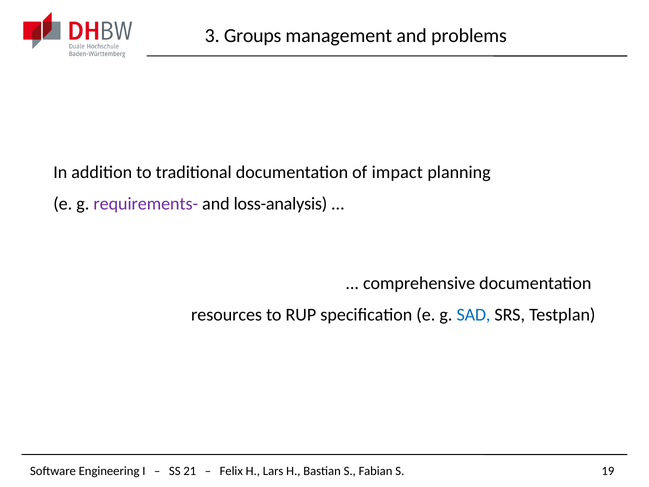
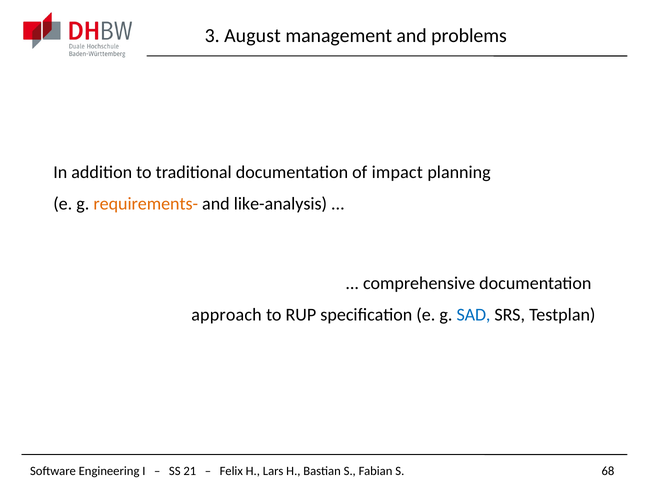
Groups: Groups -> August
requirements- colour: purple -> orange
loss-analysis: loss-analysis -> like-analysis
resources: resources -> approach
19: 19 -> 68
